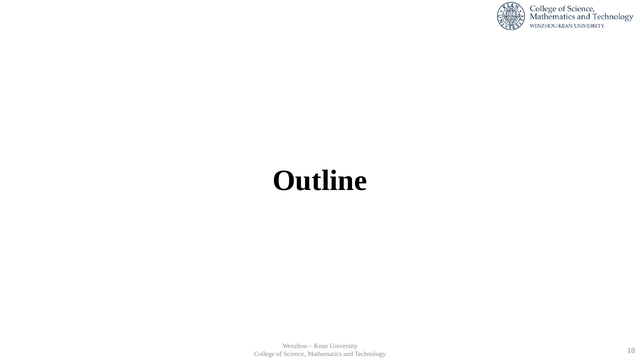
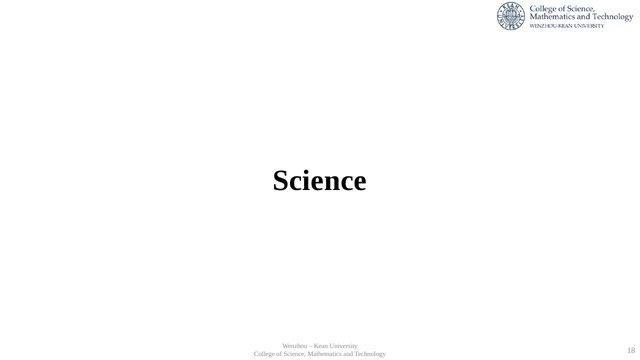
Outline at (320, 180): Outline -> Science
